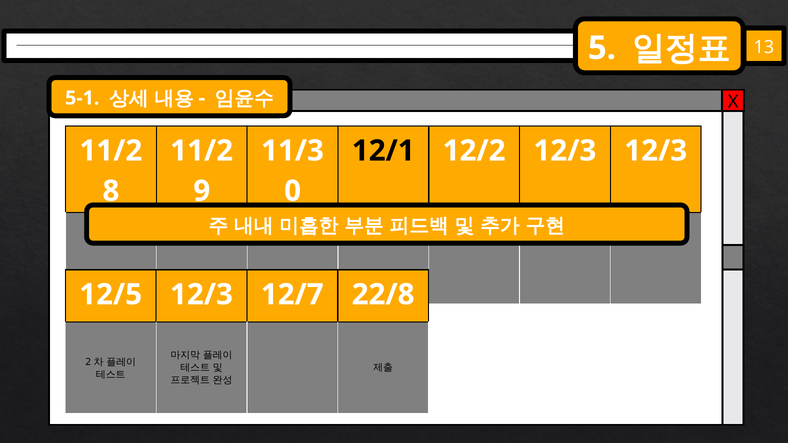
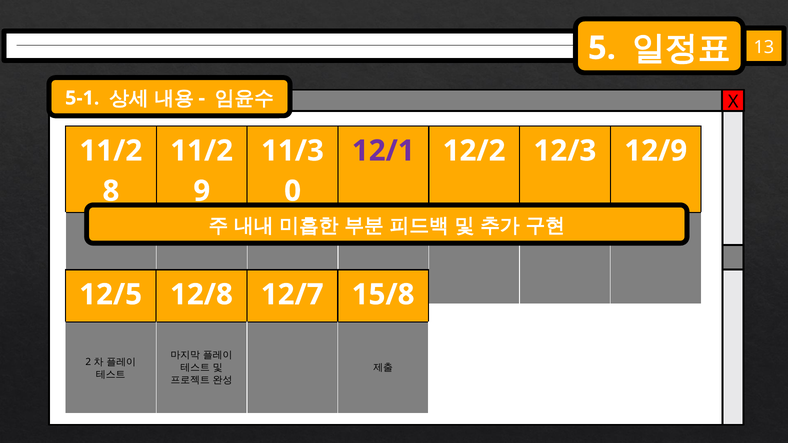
12/1 colour: black -> purple
12/3 12/3: 12/3 -> 12/9
12/5 12/3: 12/3 -> 12/8
22/8: 22/8 -> 15/8
